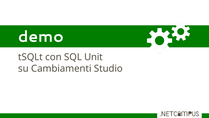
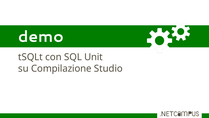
Cambiamenti: Cambiamenti -> Compilazione
